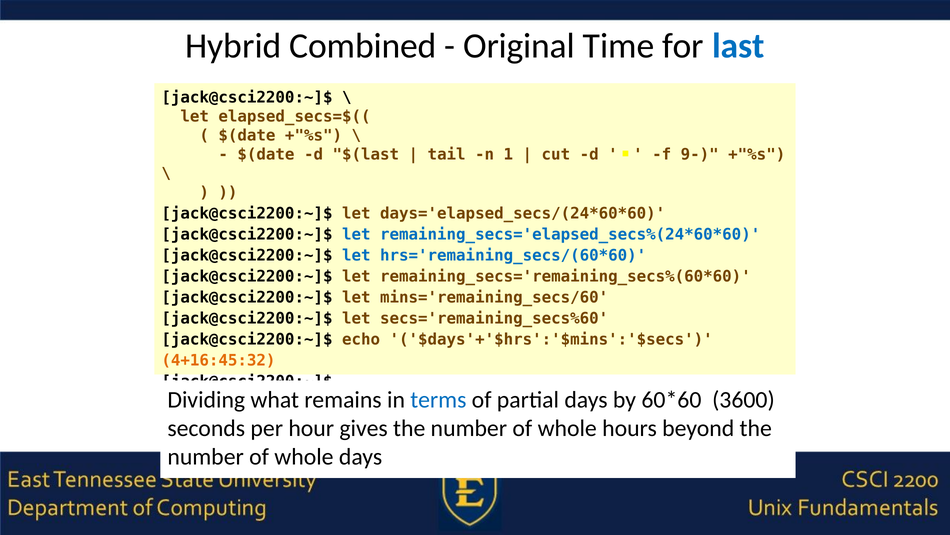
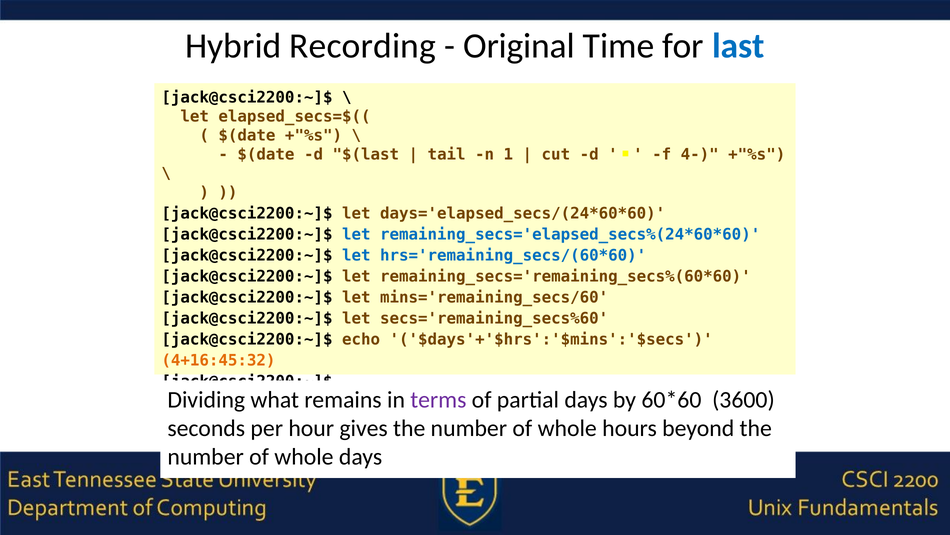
Combined: Combined -> Recording
9-: 9- -> 4-
terms colour: blue -> purple
